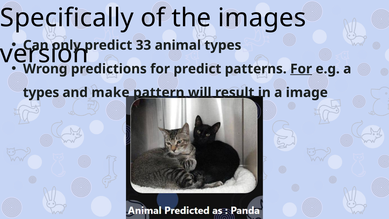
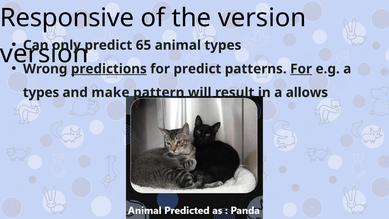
Specifically: Specifically -> Responsive
the images: images -> version
33: 33 -> 65
predictions underline: none -> present
image: image -> allows
